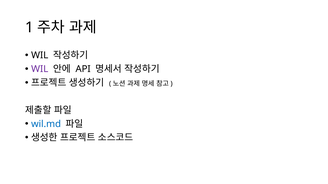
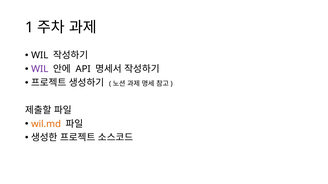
wil.md colour: blue -> orange
